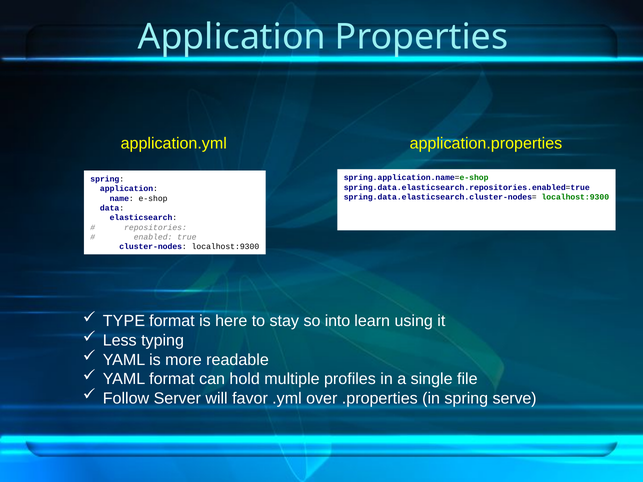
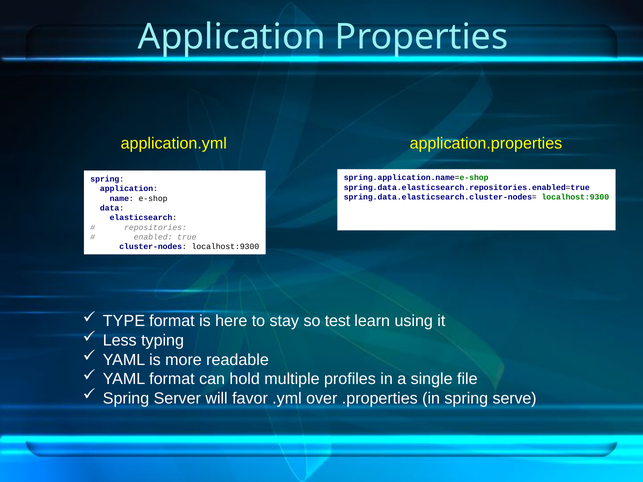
into: into -> test
Follow at (126, 398): Follow -> Spring
